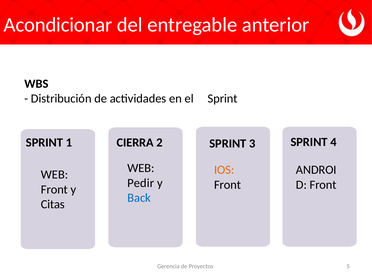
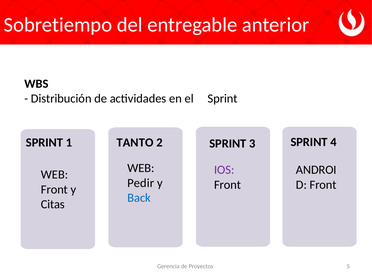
Acondicionar: Acondicionar -> Sobretiempo
CIERRA: CIERRA -> TANTO
IOS colour: orange -> purple
